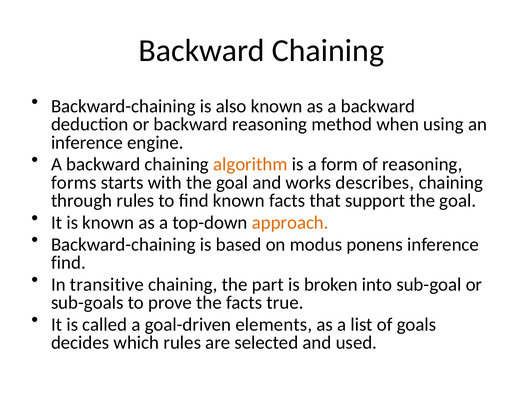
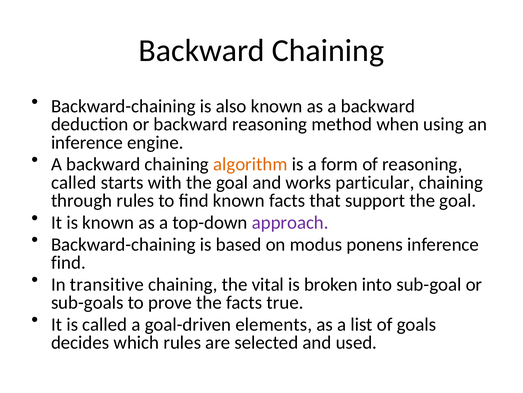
forms at (74, 182): forms -> called
describes: describes -> particular
approach colour: orange -> purple
part: part -> vital
